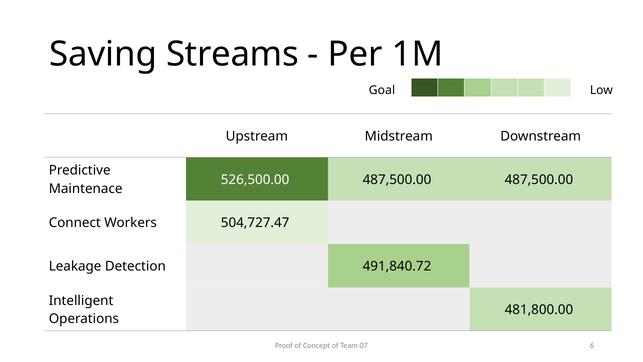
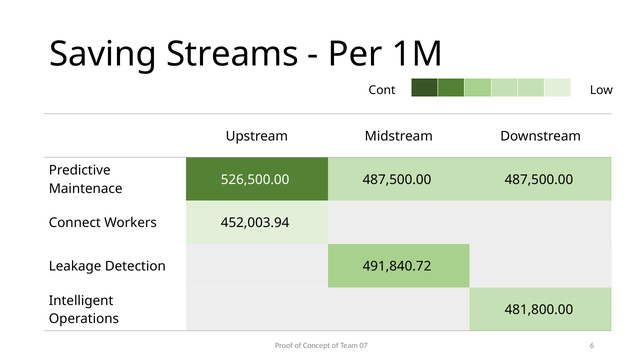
Goal: Goal -> Cont
504,727.47: 504,727.47 -> 452,003.94
